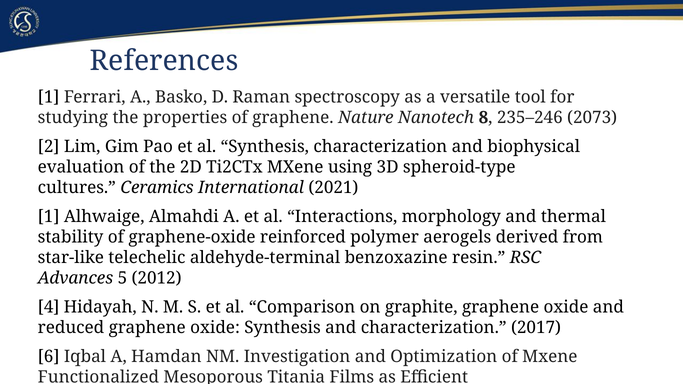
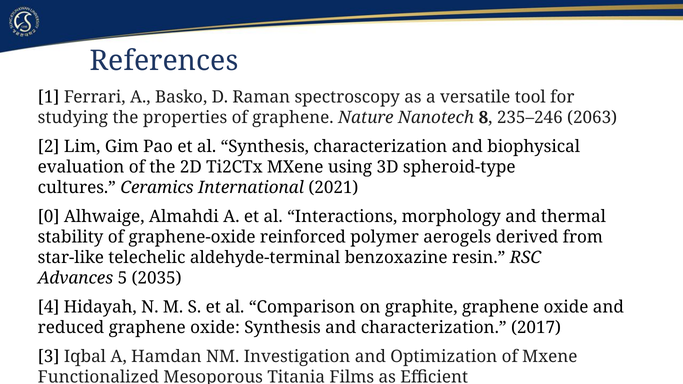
2073: 2073 -> 2063
1 at (49, 217): 1 -> 0
2012: 2012 -> 2035
6: 6 -> 3
